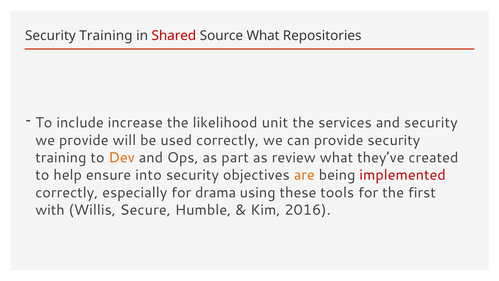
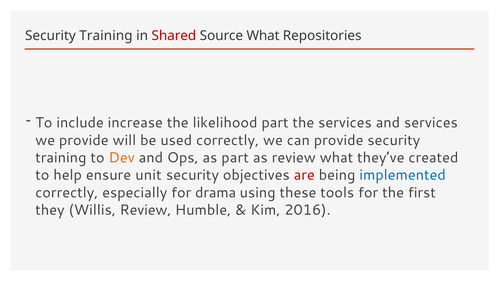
likelihood unit: unit -> part
and security: security -> services
into: into -> unit
are colour: orange -> red
implemented colour: red -> blue
with: with -> they
Willis Secure: Secure -> Review
